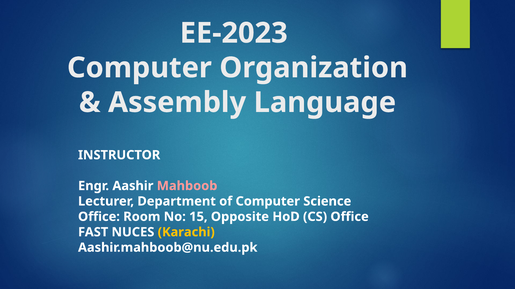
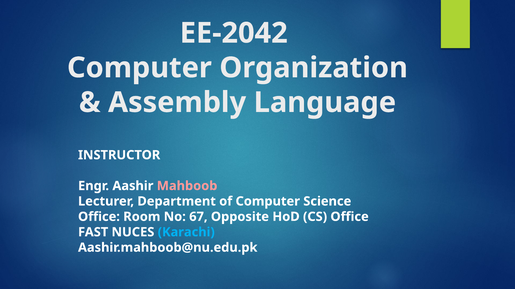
EE-2023: EE-2023 -> EE-2042
15: 15 -> 67
Karachi colour: yellow -> light blue
